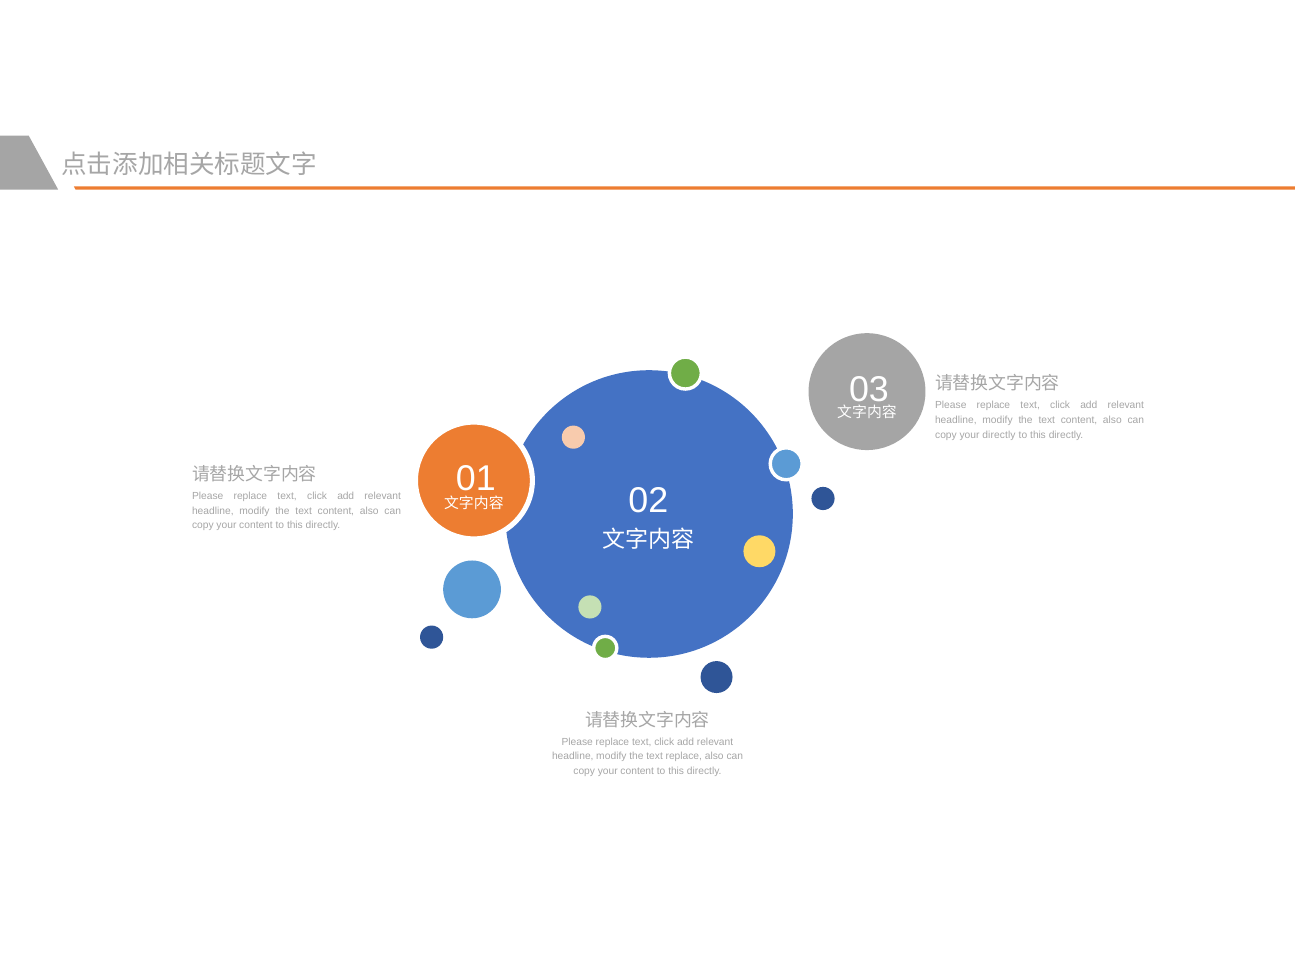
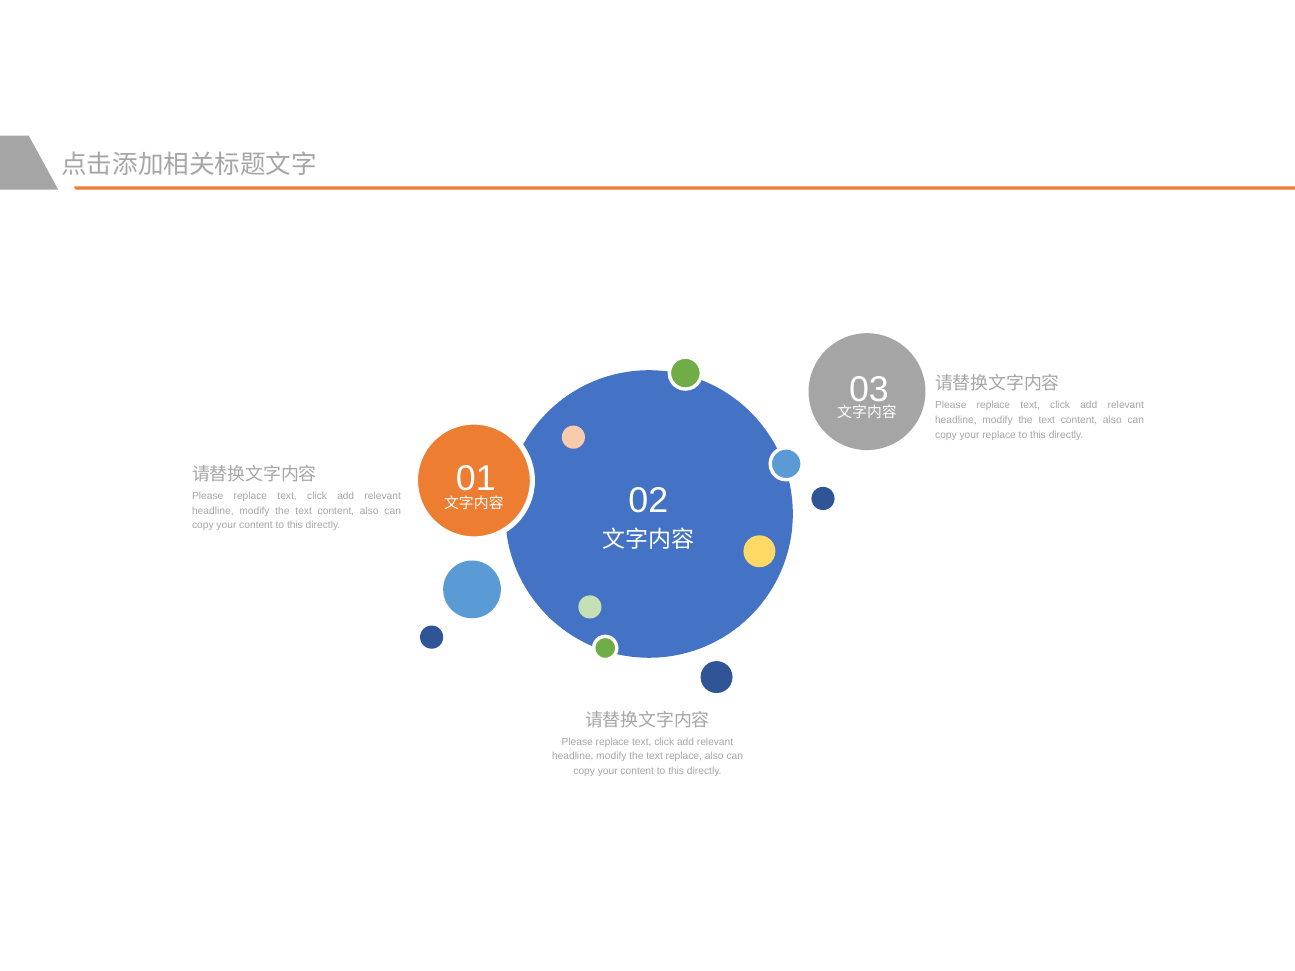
your directly: directly -> replace
